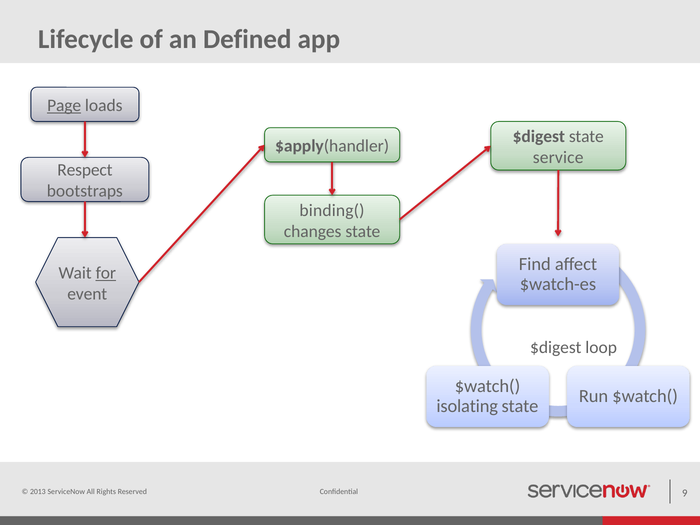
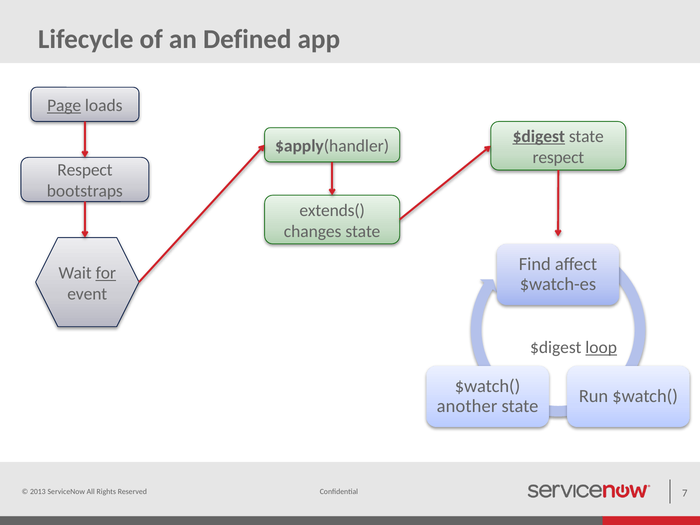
$digest at (539, 136) underline: none -> present
service at (558, 157): service -> respect
binding(: binding( -> extends(
loop underline: none -> present
isolating: isolating -> another
9: 9 -> 7
